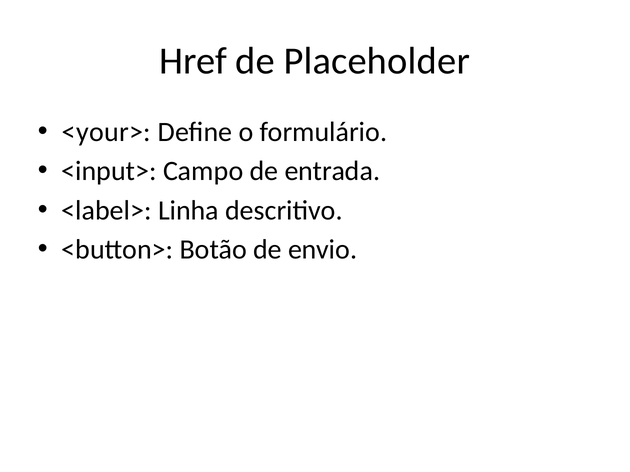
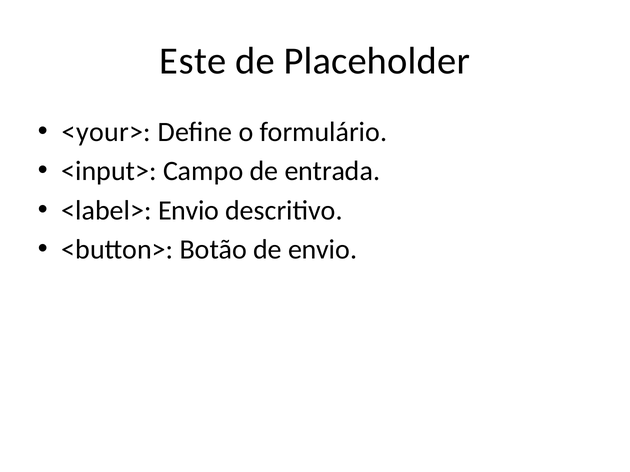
Href: Href -> Este
<label> Linha: Linha -> Envio
